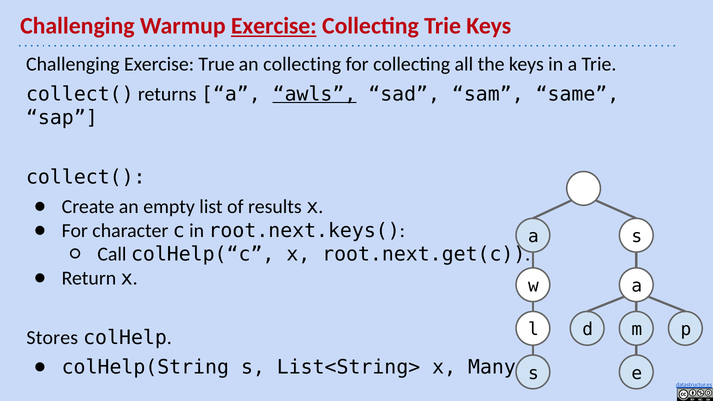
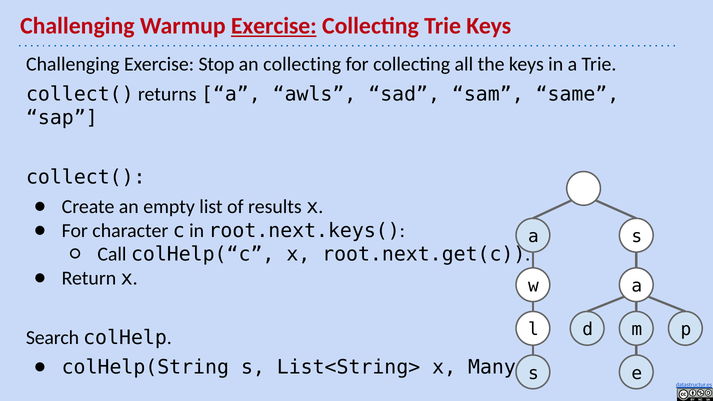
True: True -> Stop
awls underline: present -> none
Stores: Stores -> Search
